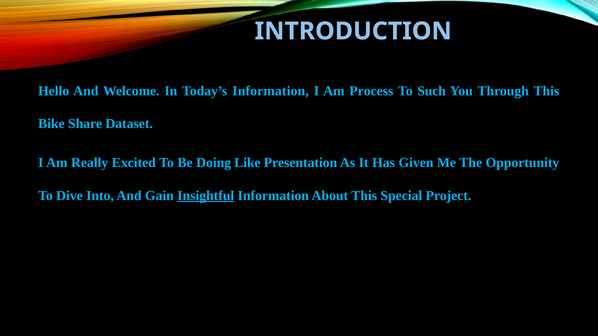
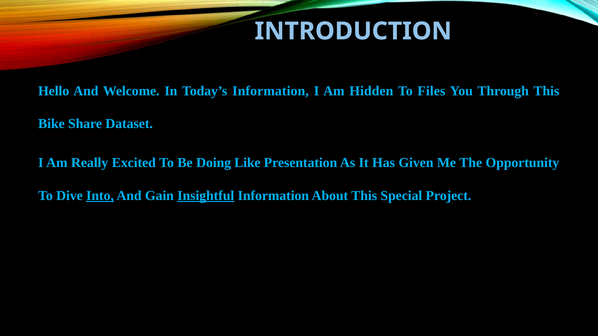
Process: Process -> Hidden
Such: Such -> Files
Into underline: none -> present
